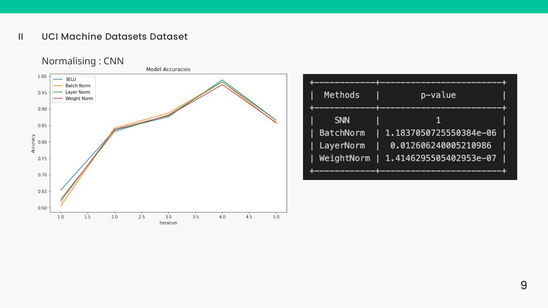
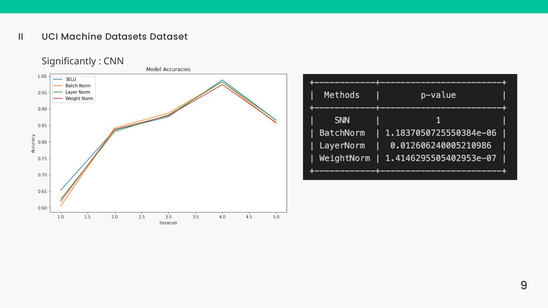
Normalising: Normalising -> Significantly
